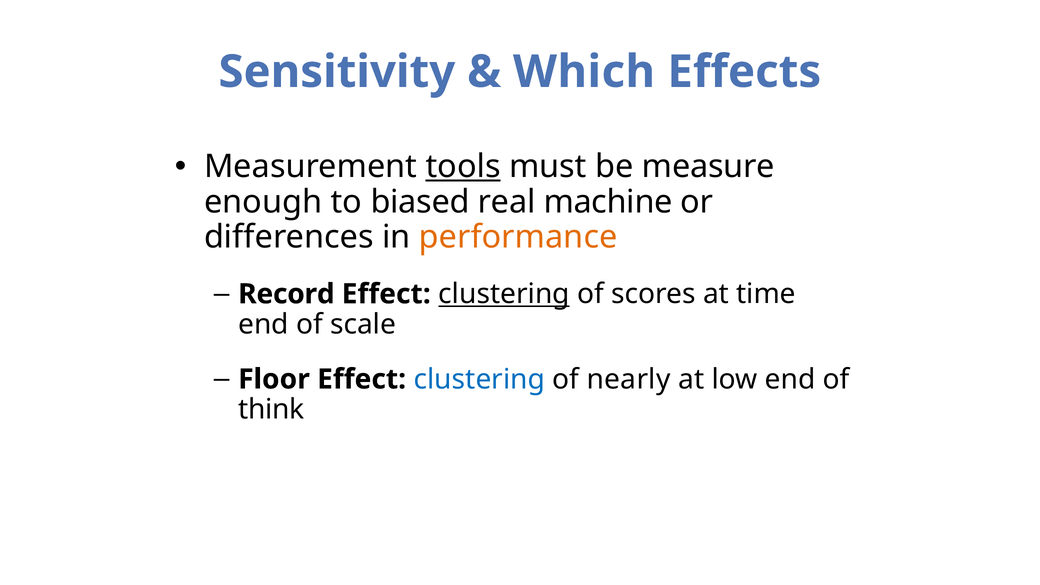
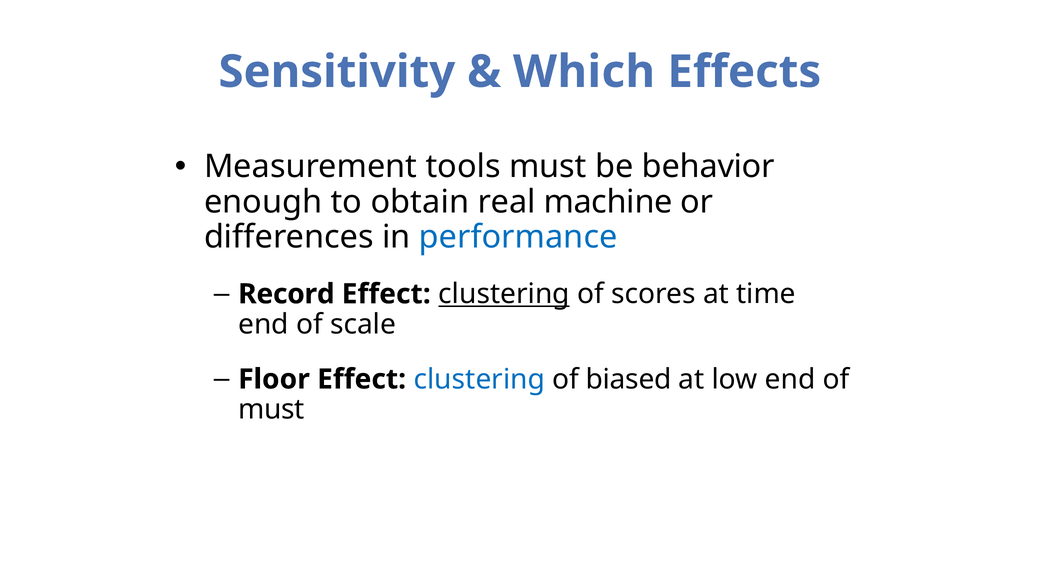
tools underline: present -> none
measure: measure -> behavior
biased: biased -> obtain
performance colour: orange -> blue
nearly: nearly -> biased
think at (271, 410): think -> must
